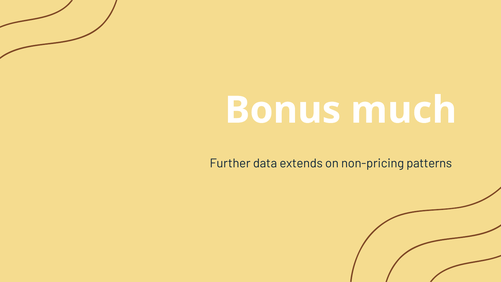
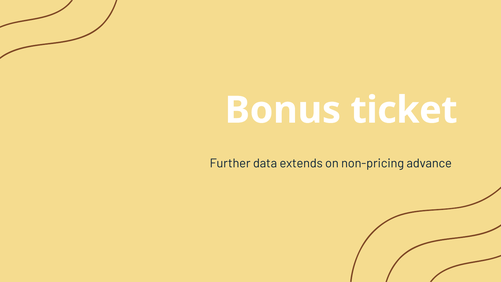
much: much -> ticket
patterns: patterns -> advance
